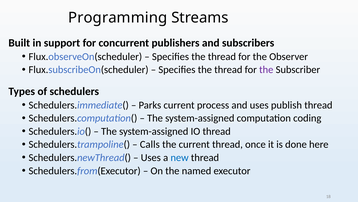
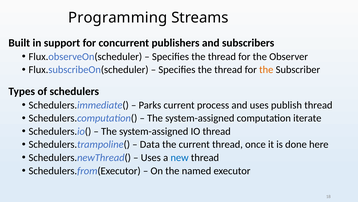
the at (266, 69) colour: purple -> orange
coding: coding -> iterate
Calls: Calls -> Data
